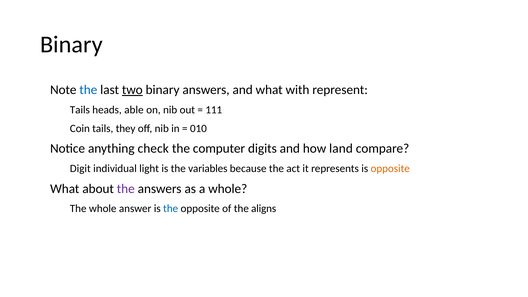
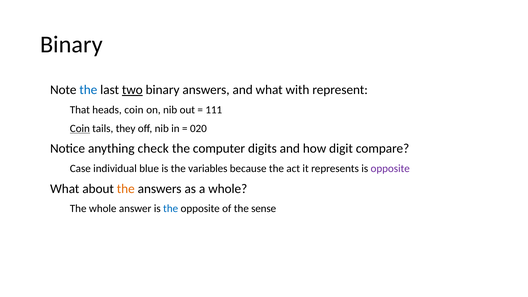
Tails at (80, 110): Tails -> That
heads able: able -> coin
Coin at (80, 128) underline: none -> present
010: 010 -> 020
land: land -> digit
Digit: Digit -> Case
light: light -> blue
opposite at (390, 168) colour: orange -> purple
the at (126, 189) colour: purple -> orange
aligns: aligns -> sense
